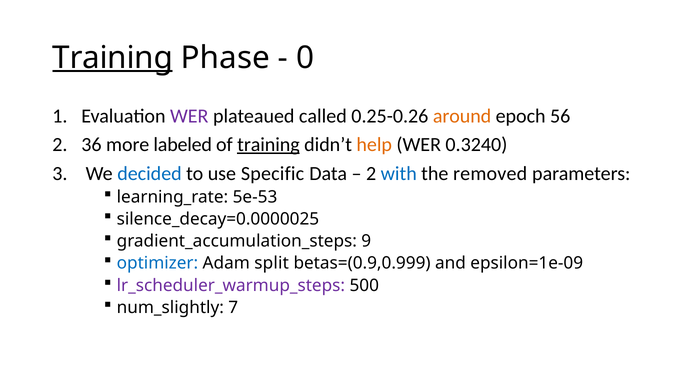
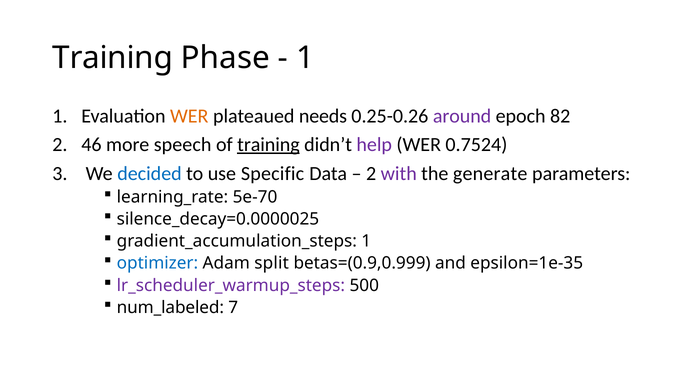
Training at (113, 58) underline: present -> none
0 at (305, 58): 0 -> 1
WER at (189, 116) colour: purple -> orange
called: called -> needs
around colour: orange -> purple
56: 56 -> 82
36: 36 -> 46
labeled: labeled -> speech
help colour: orange -> purple
0.3240: 0.3240 -> 0.7524
with colour: blue -> purple
removed: removed -> generate
5e-53: 5e-53 -> 5e-70
gradient_accumulation_steps 9: 9 -> 1
epsilon=1e-09: epsilon=1e-09 -> epsilon=1e-35
num_slightly: num_slightly -> num_labeled
